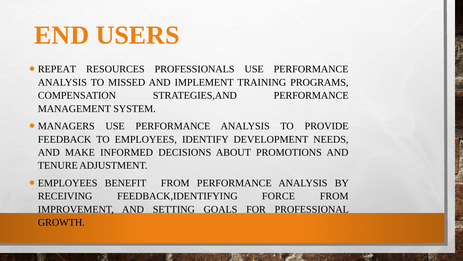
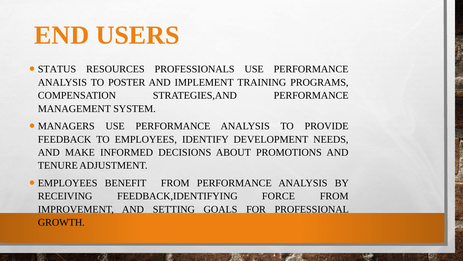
REPEAT: REPEAT -> STATUS
MISSED: MISSED -> POSTER
